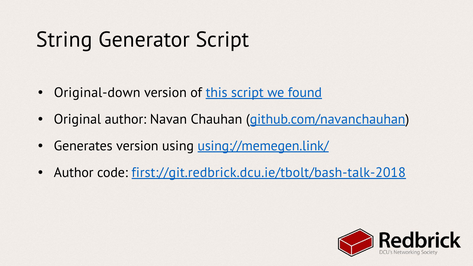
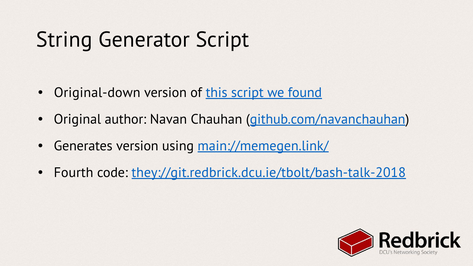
using://memegen.link/: using://memegen.link/ -> main://memegen.link/
Author at (74, 173): Author -> Fourth
first://git.redbrick.dcu.ie/tbolt/bash-talk-2018: first://git.redbrick.dcu.ie/tbolt/bash-talk-2018 -> they://git.redbrick.dcu.ie/tbolt/bash-talk-2018
